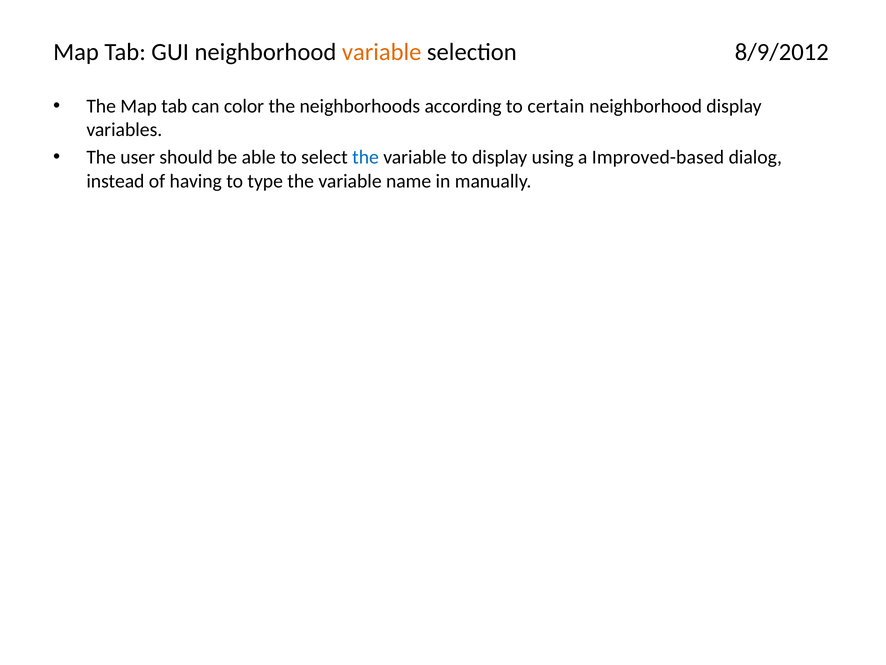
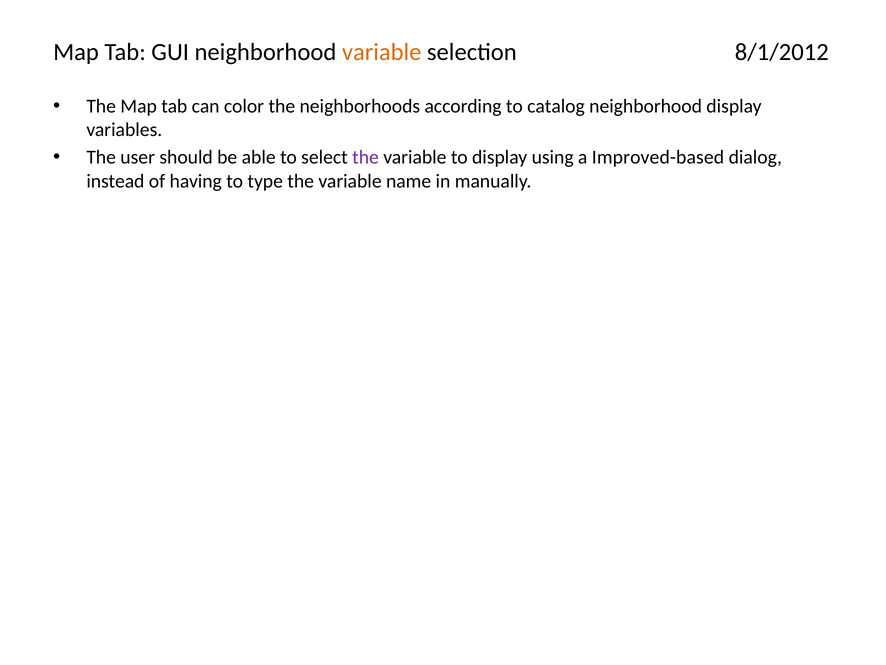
8/9/2012: 8/9/2012 -> 8/1/2012
certain: certain -> catalog
the at (366, 157) colour: blue -> purple
